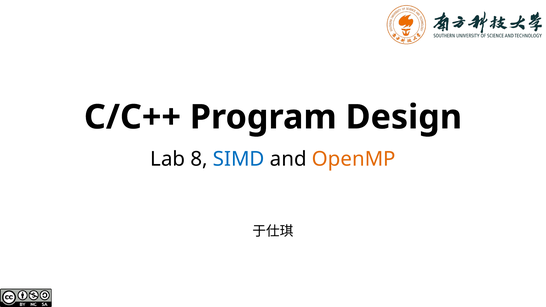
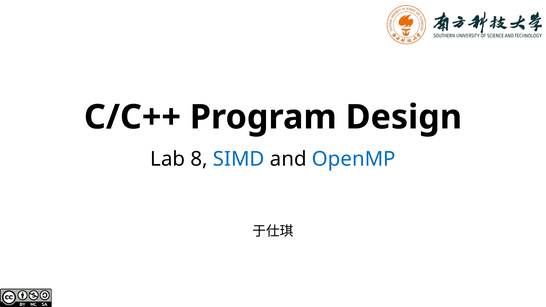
OpenMP colour: orange -> blue
